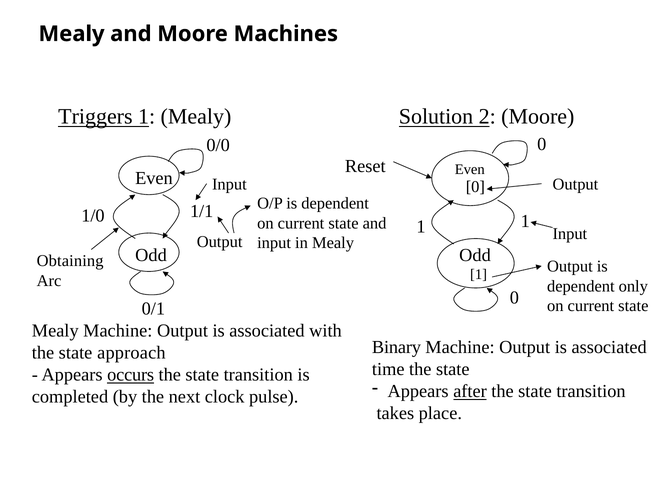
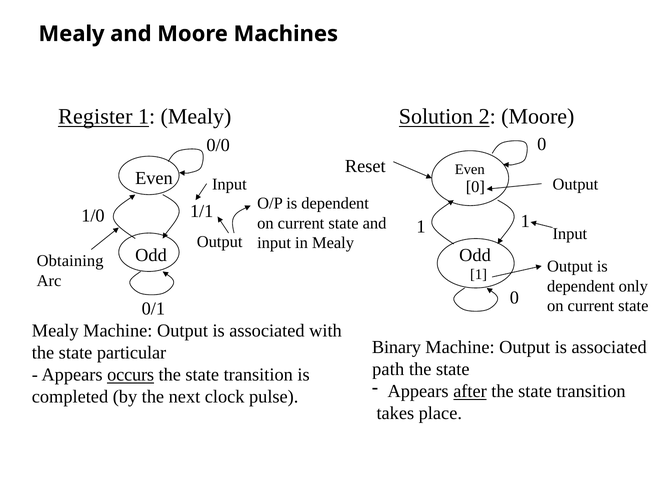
Triggers: Triggers -> Register
approach: approach -> particular
time: time -> path
